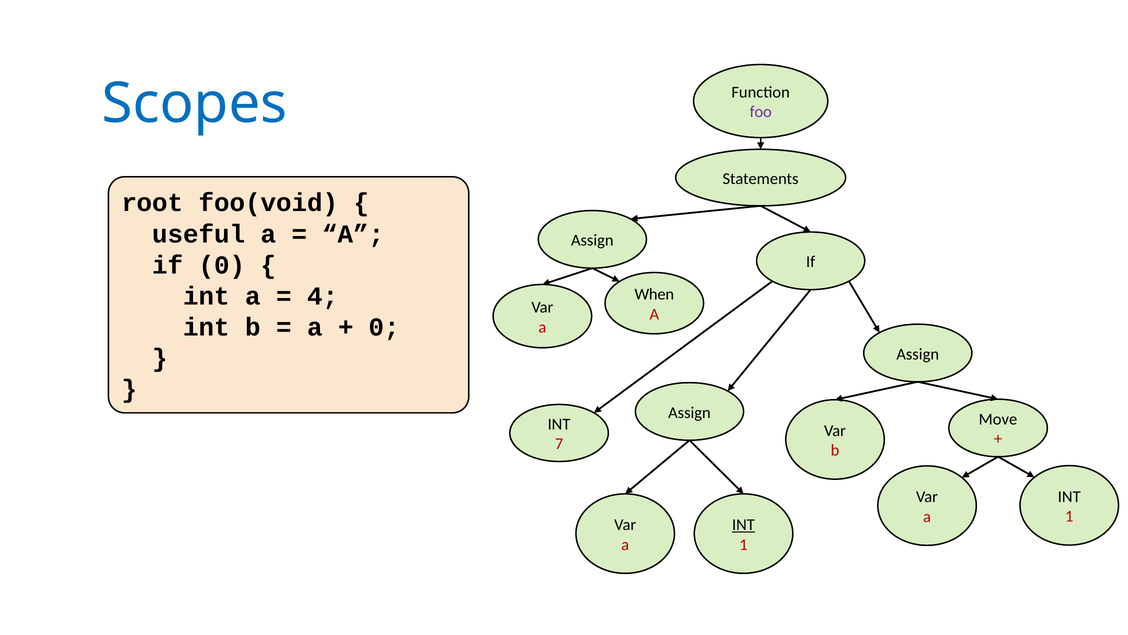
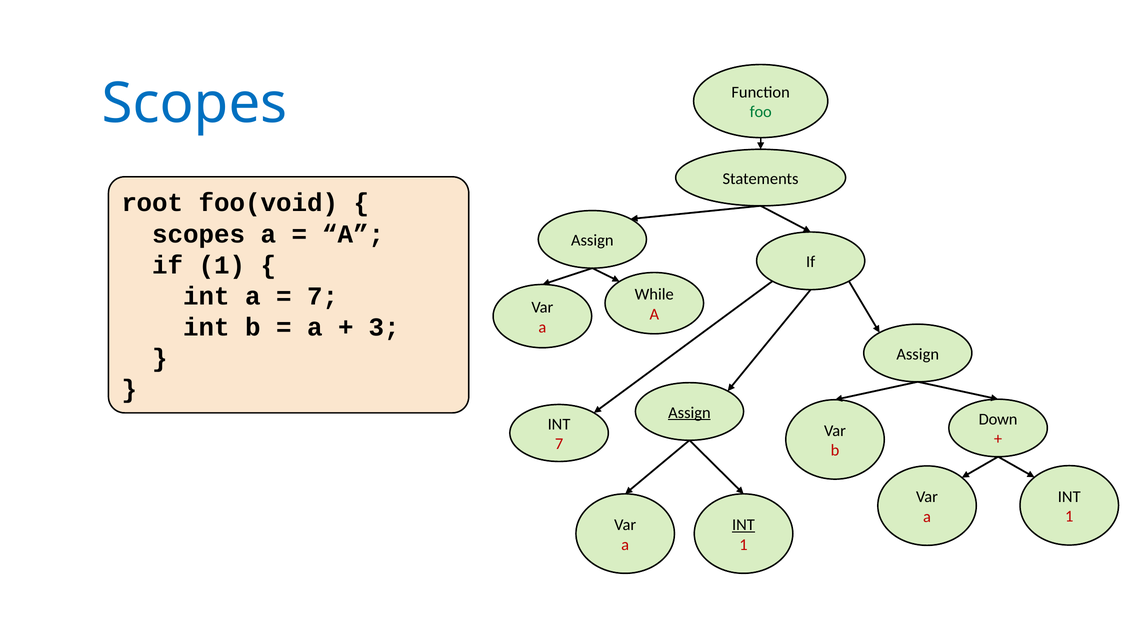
foo colour: purple -> green
useful at (199, 234): useful -> scopes
if 0: 0 -> 1
4 at (323, 296): 4 -> 7
When: When -> While
0 at (384, 327): 0 -> 3
Assign at (689, 412) underline: none -> present
Move: Move -> Down
